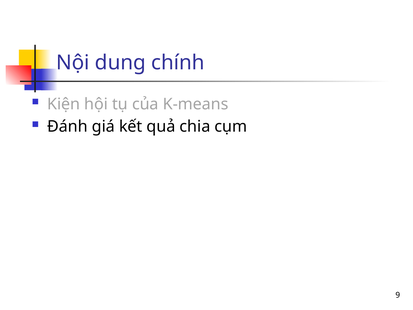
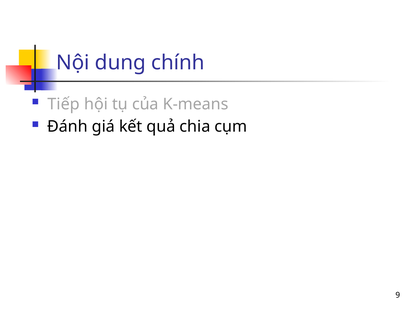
Kiện: Kiện -> Tiếp
